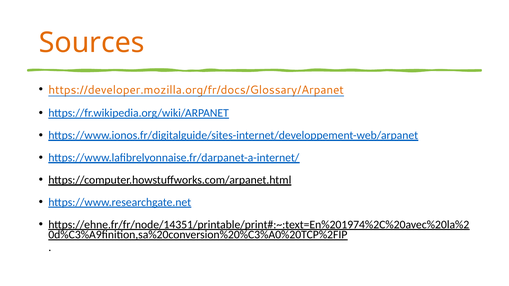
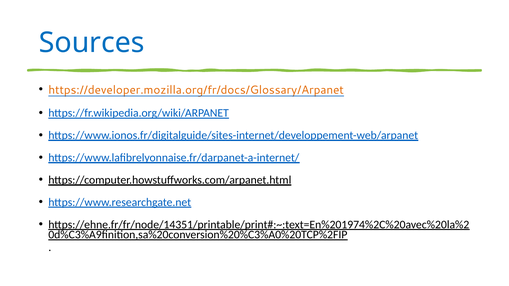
Sources colour: orange -> blue
